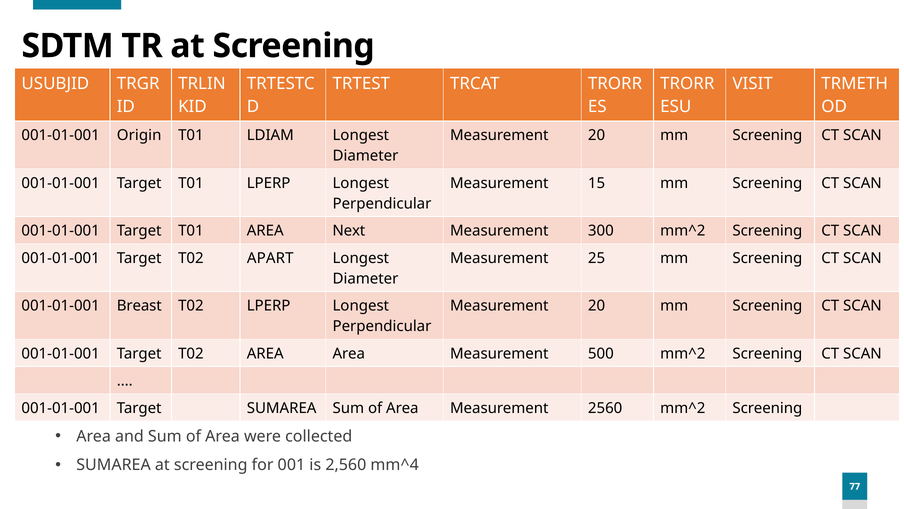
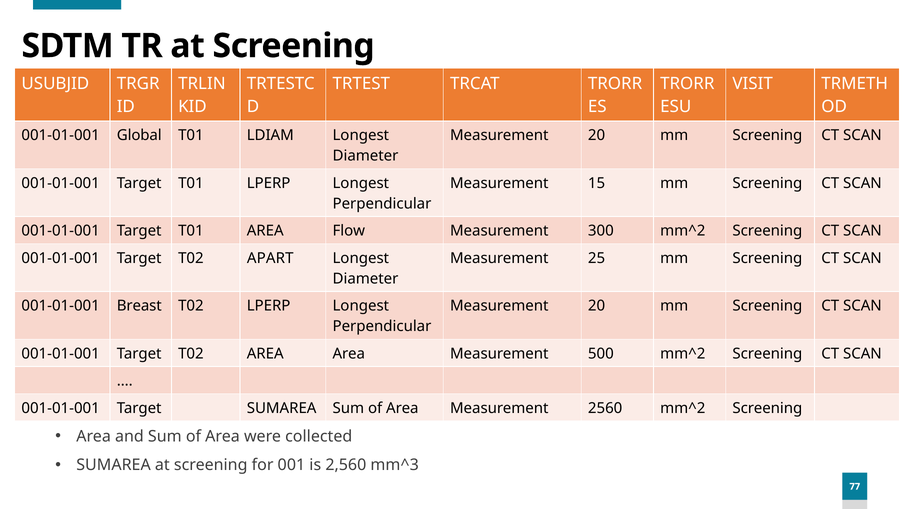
Origin: Origin -> Global
Next: Next -> Flow
mm^4: mm^4 -> mm^3
